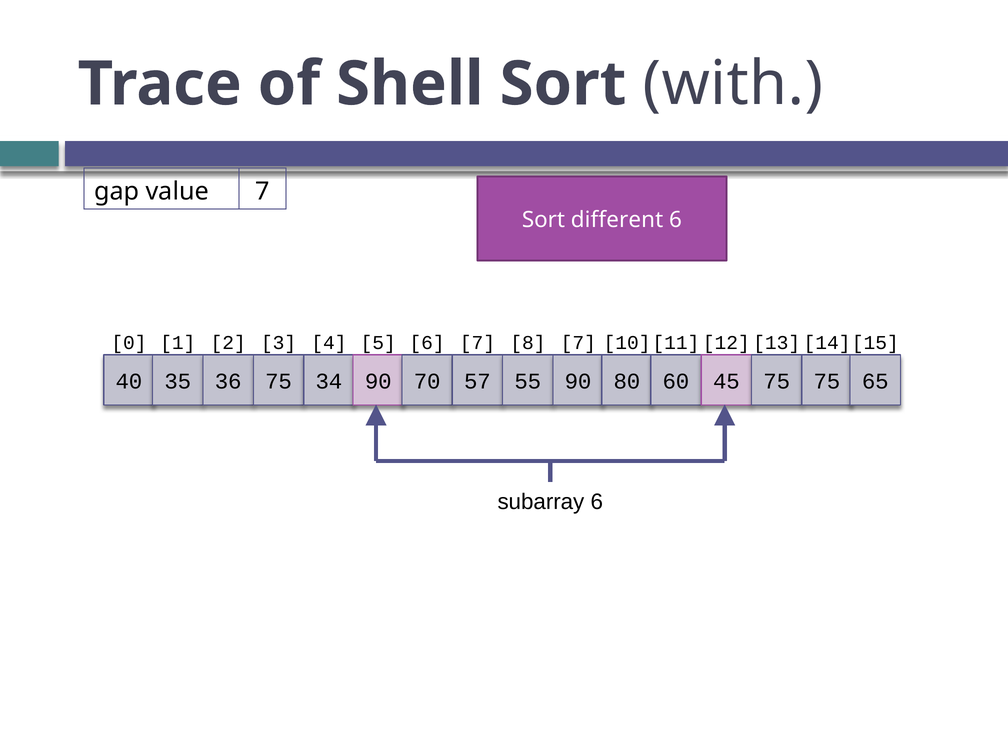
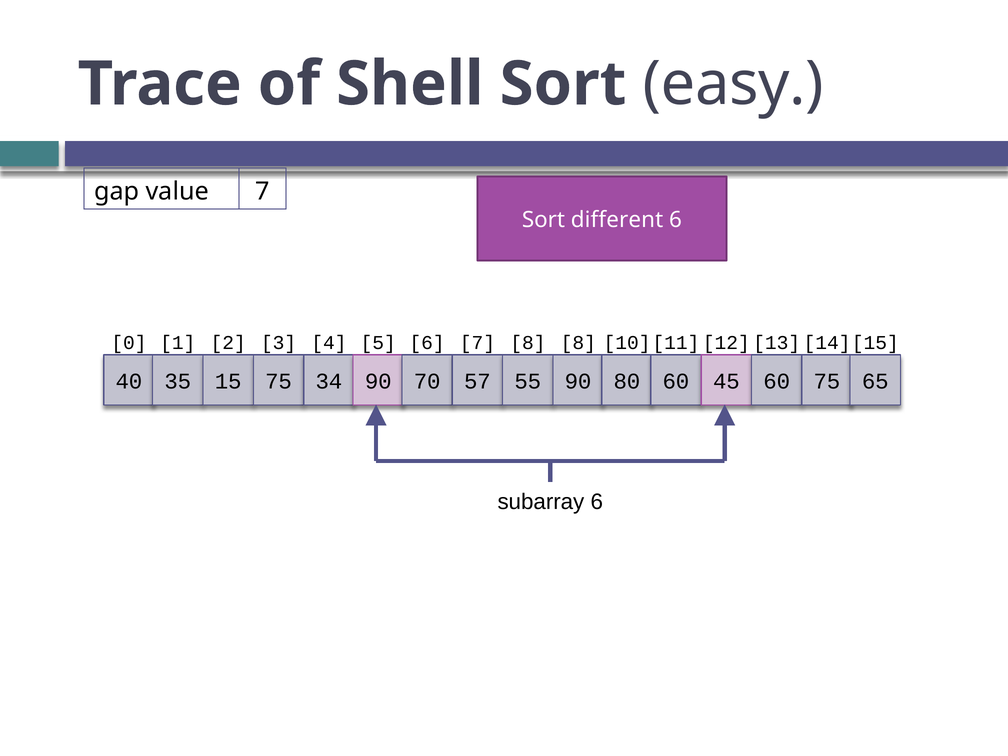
with: with -> easy
8 7: 7 -> 8
35 36: 36 -> 15
45 75: 75 -> 60
